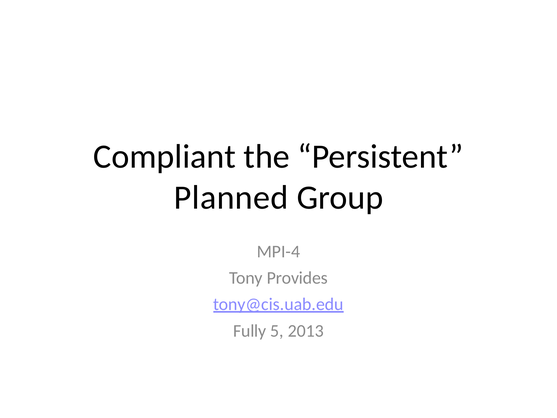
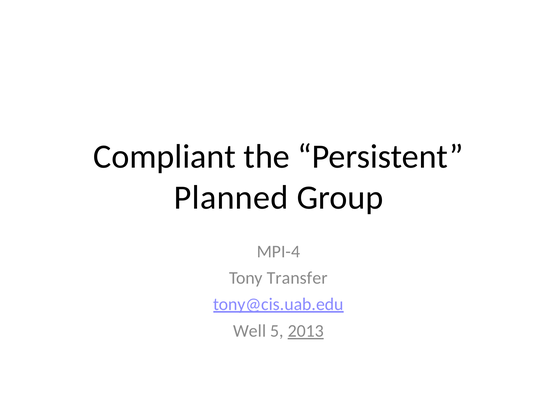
Provides: Provides -> Transfer
Fully: Fully -> Well
2013 underline: none -> present
